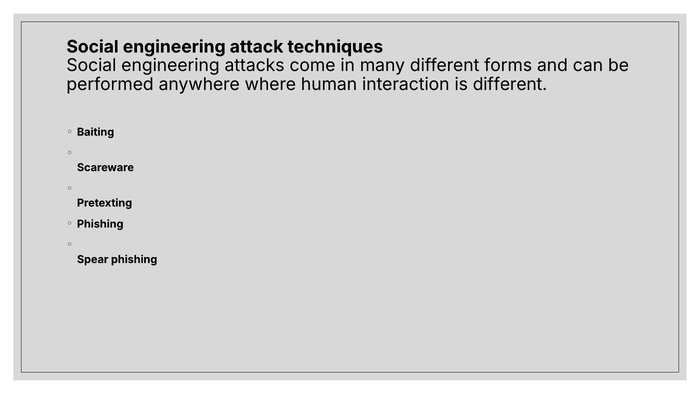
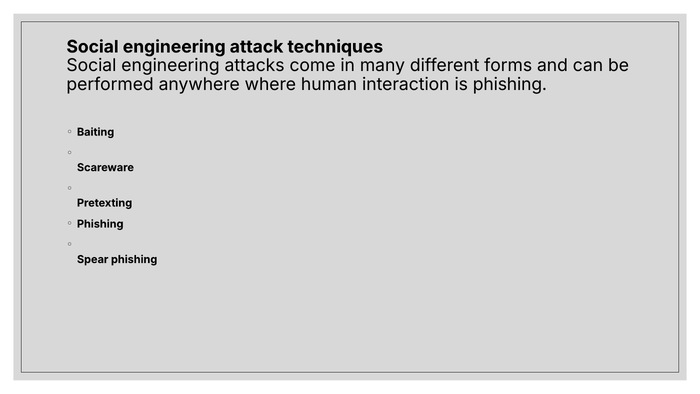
is different: different -> phishing
